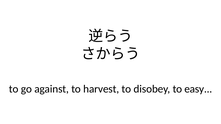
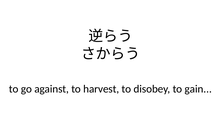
easy: easy -> gain
